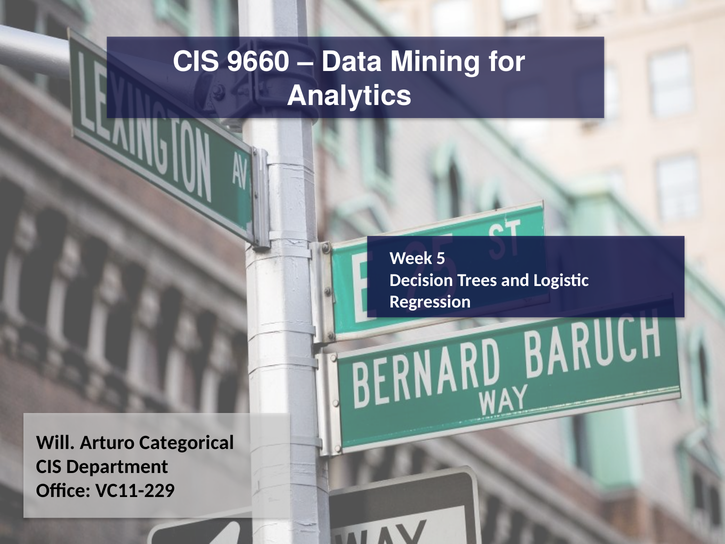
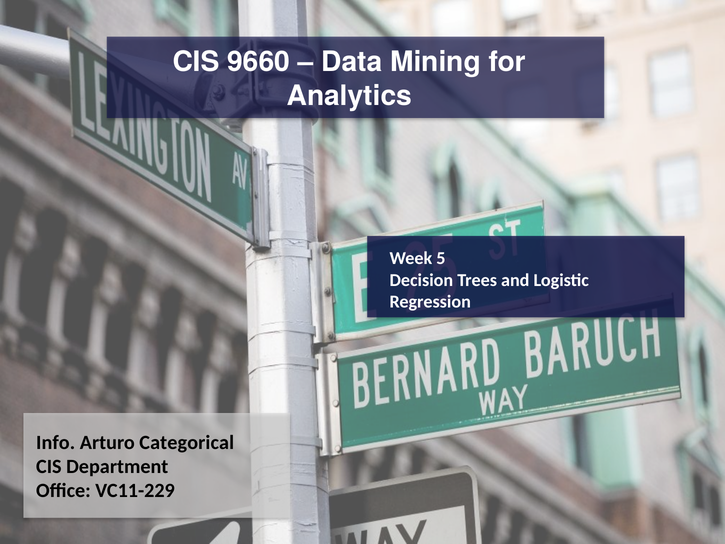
Will: Will -> Info
